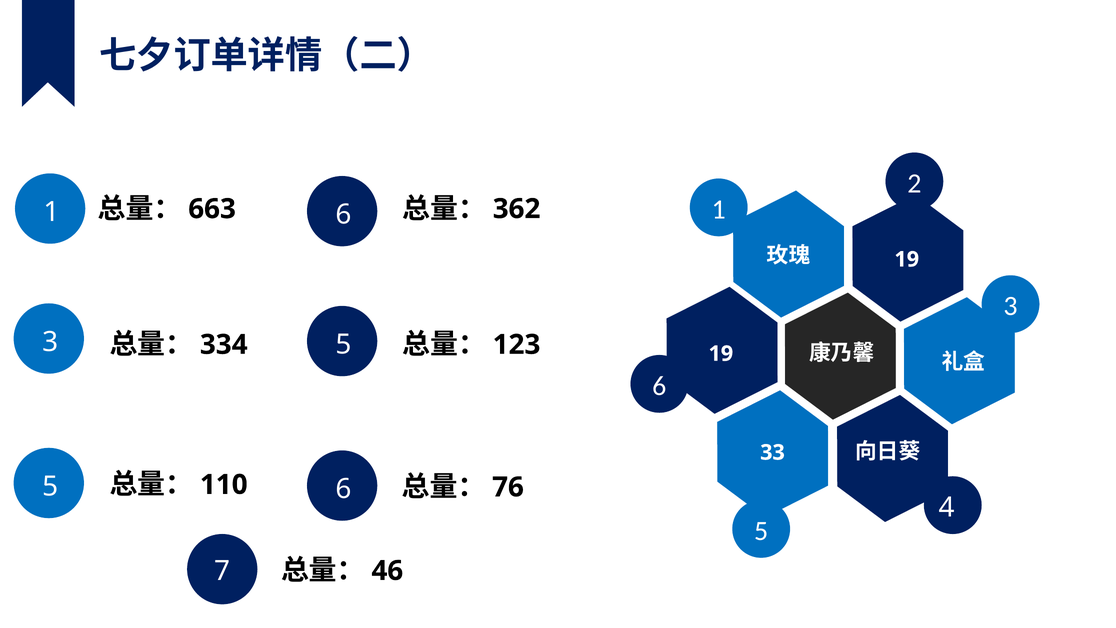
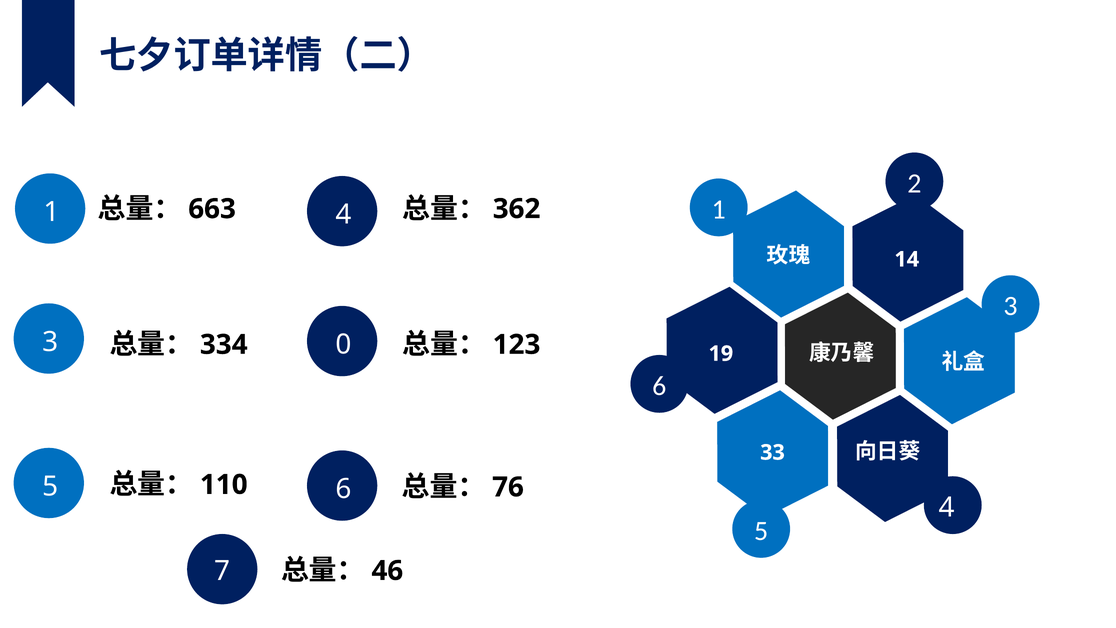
6 at (343, 215): 6 -> 4
19 at (907, 259): 19 -> 14
3 5: 5 -> 0
